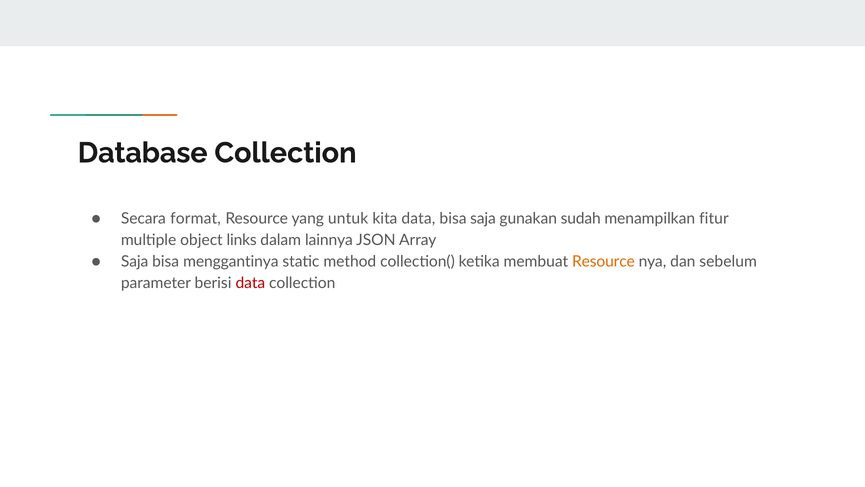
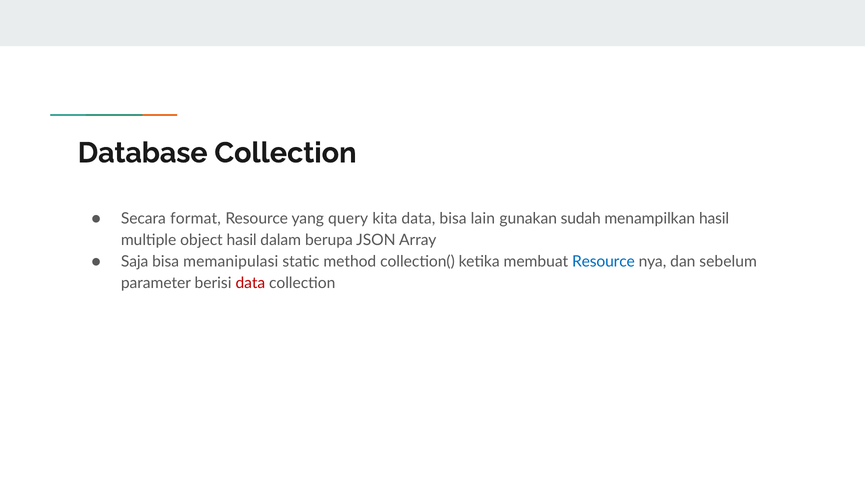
untuk: untuk -> query
bisa saja: saja -> lain
menampilkan fitur: fitur -> hasil
object links: links -> hasil
lainnya: lainnya -> berupa
menggantinya: menggantinya -> memanipulasi
Resource at (603, 261) colour: orange -> blue
